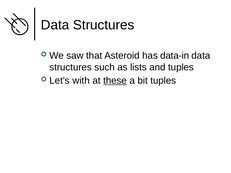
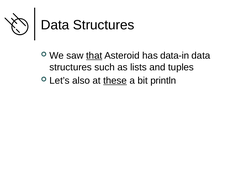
that underline: none -> present
with: with -> also
bit tuples: tuples -> println
